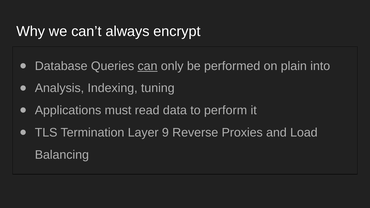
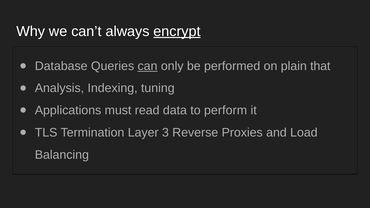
encrypt underline: none -> present
into: into -> that
9: 9 -> 3
